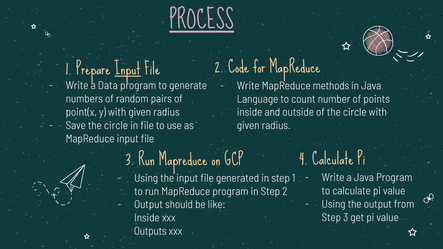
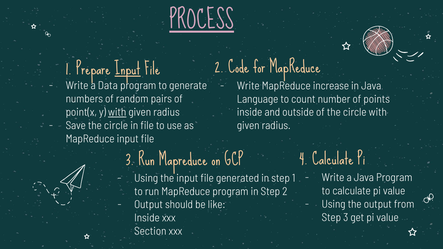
methods: methods -> increase
with at (117, 112) underline: none -> present
Outputs: Outputs -> Section
